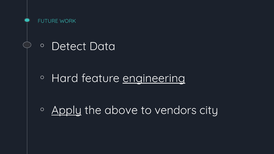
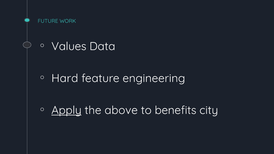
Detect: Detect -> Values
engineering underline: present -> none
vendors: vendors -> benefits
